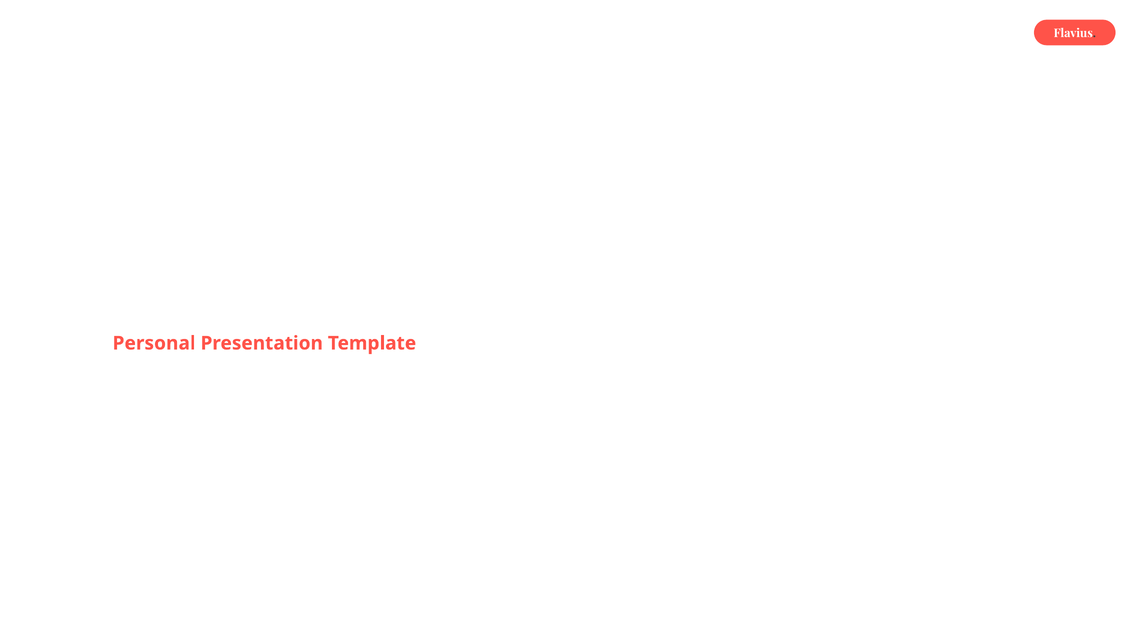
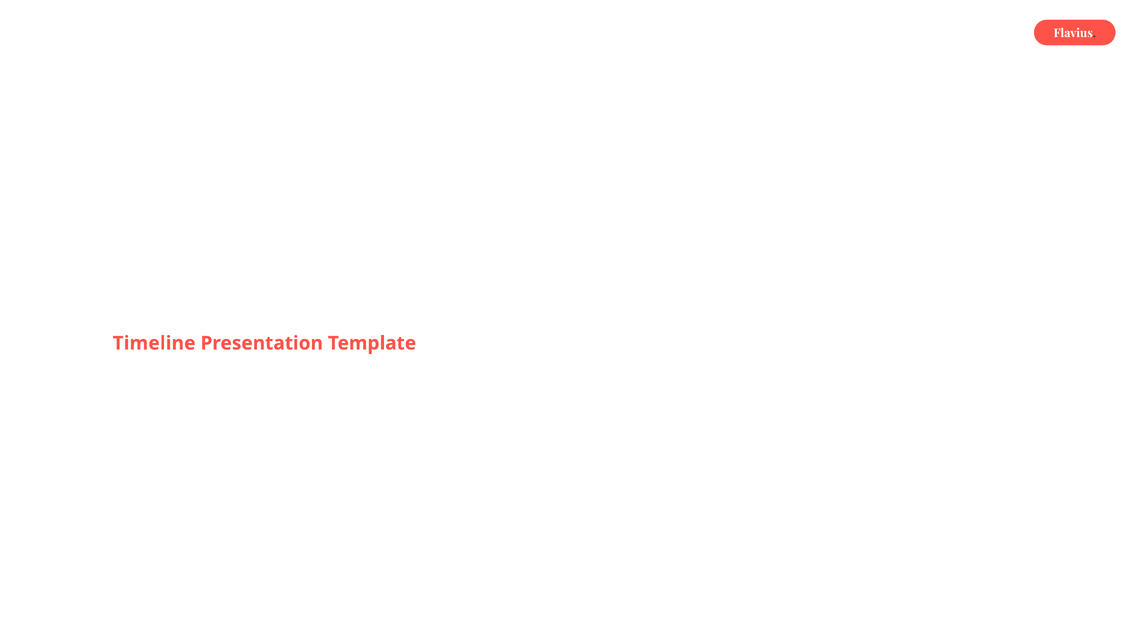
Personal: Personal -> Timeline
